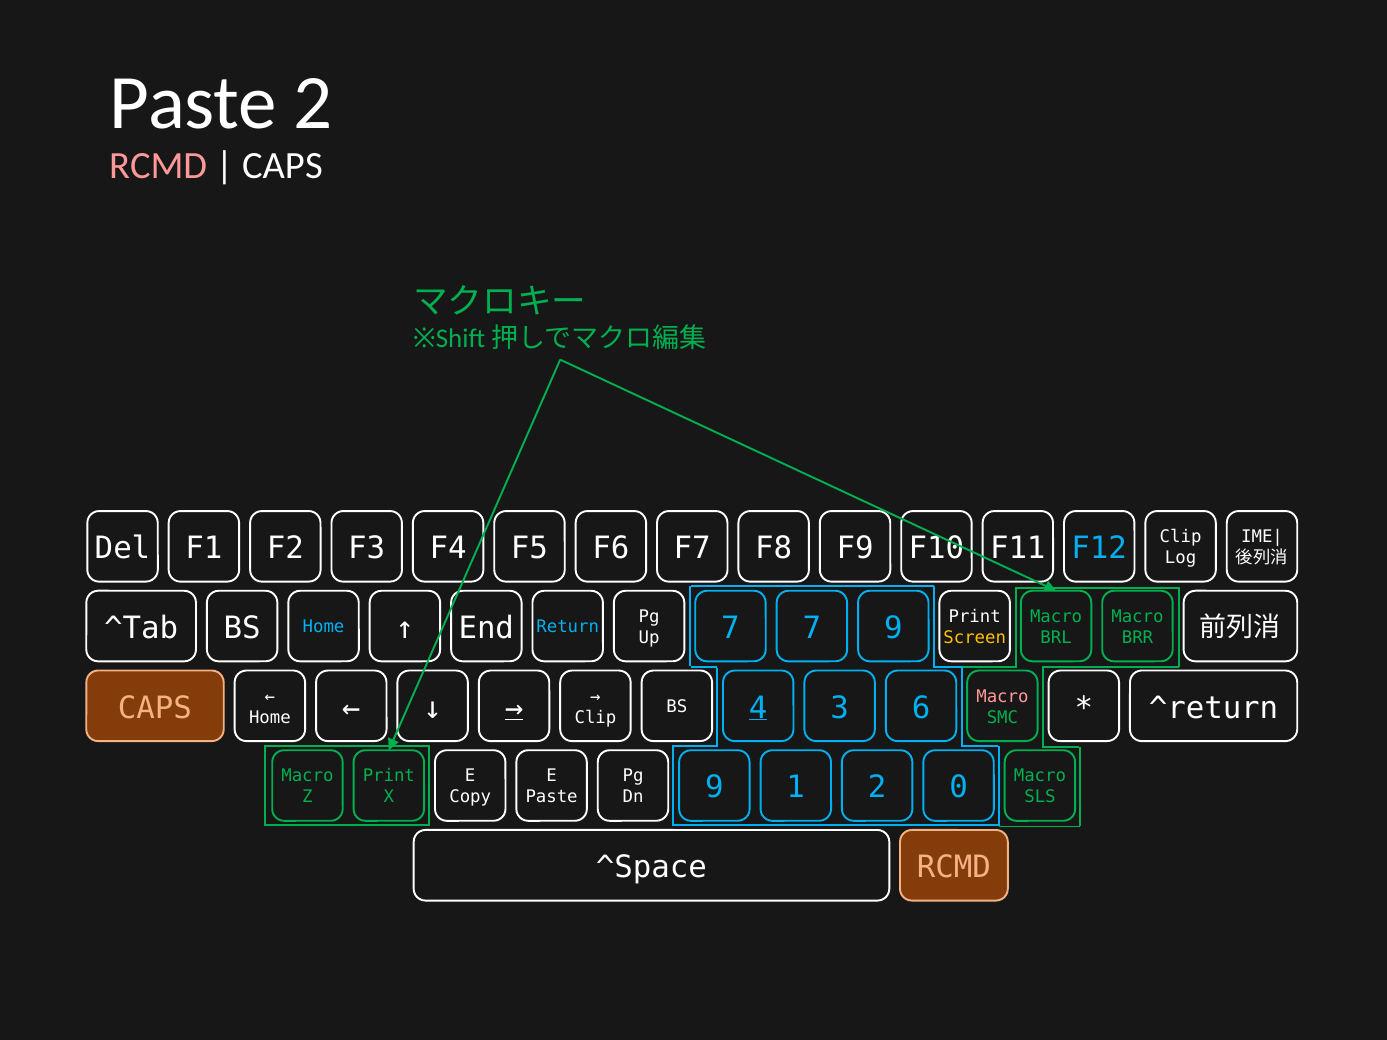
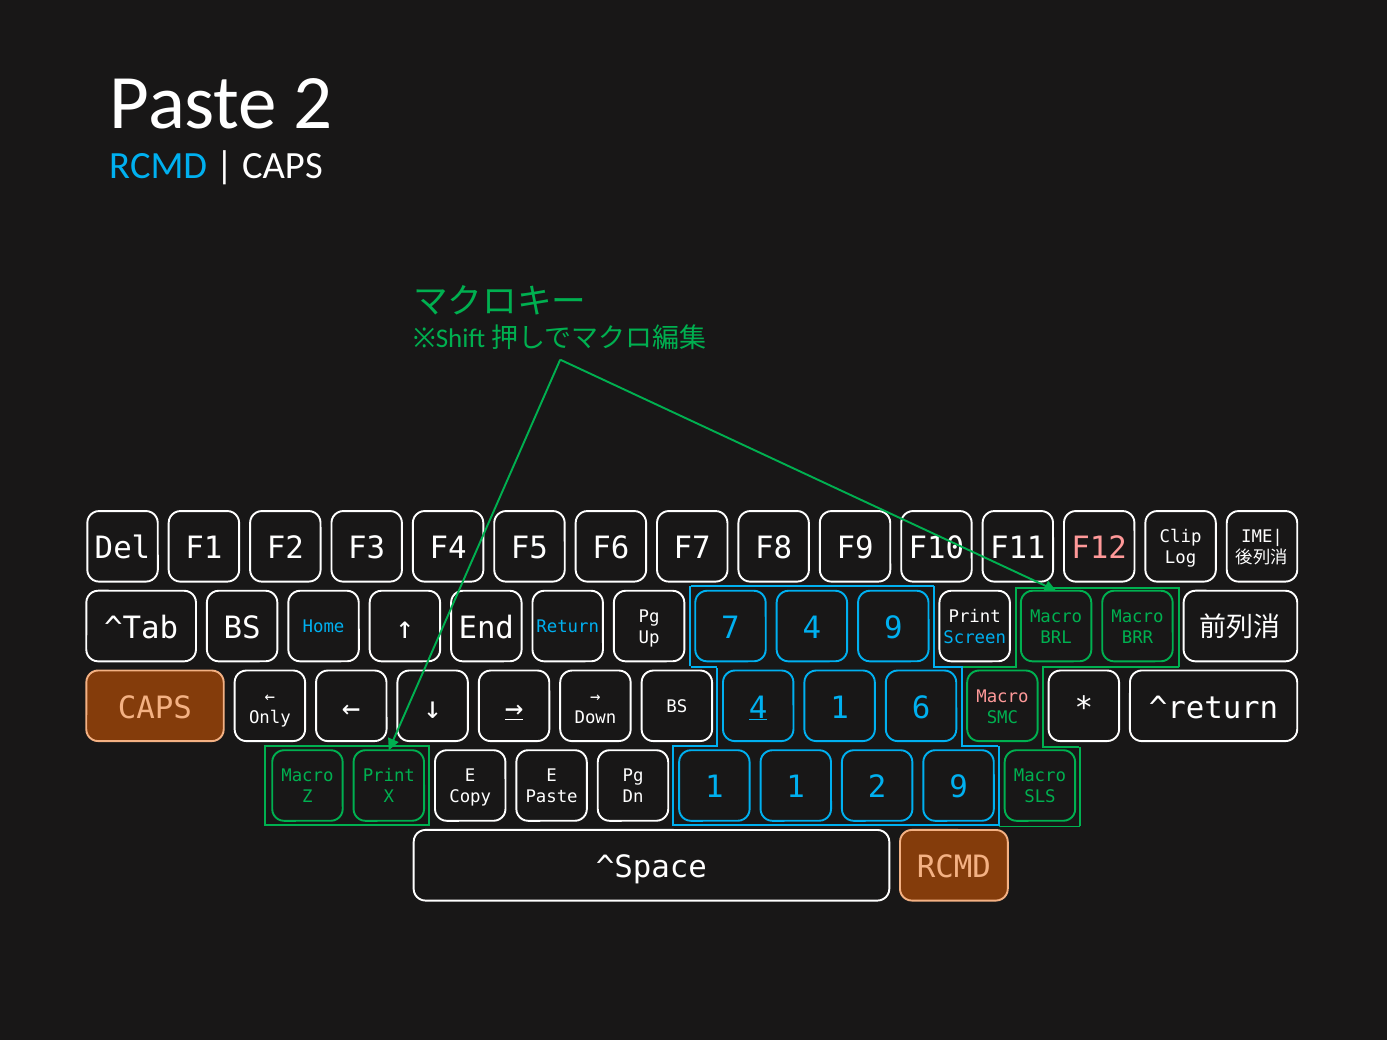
RCMD at (158, 166) colour: pink -> light blue
F12 colour: light blue -> pink
7 7: 7 -> 4
Screen colour: yellow -> light blue
Home at (270, 718): Home -> Only
Clip at (595, 718): Clip -> Down
4 3: 3 -> 1
Paste 9: 9 -> 1
2 0: 0 -> 9
